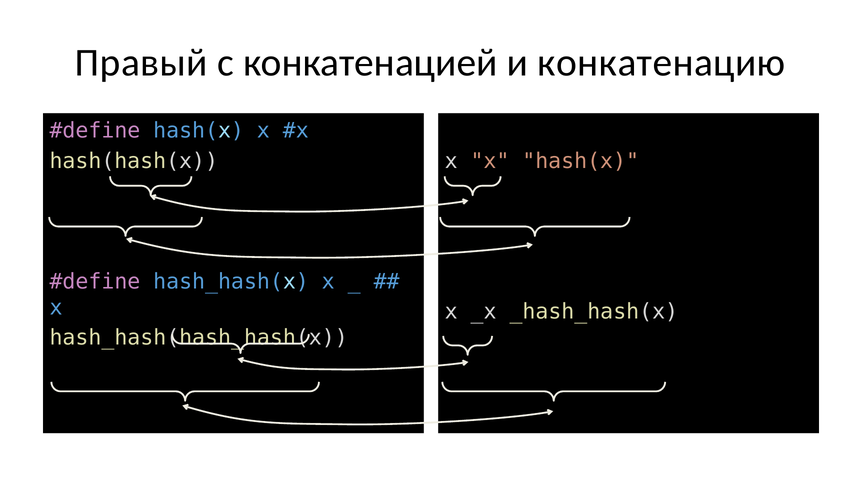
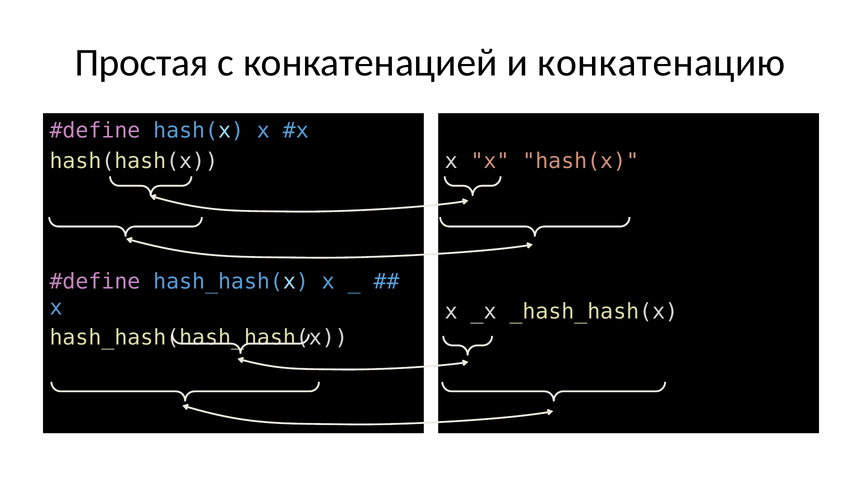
Правый: Правый -> Простая
